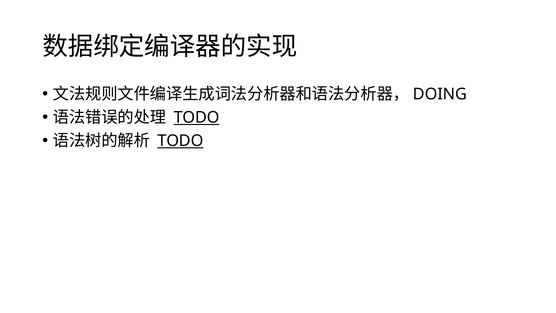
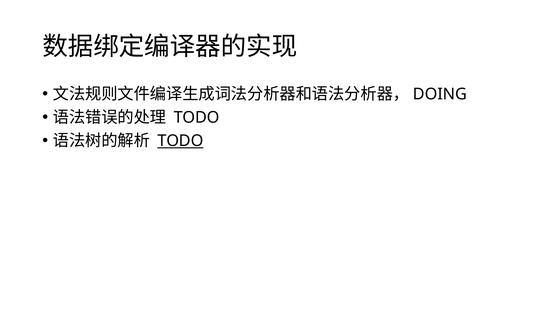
TODO at (197, 117) underline: present -> none
